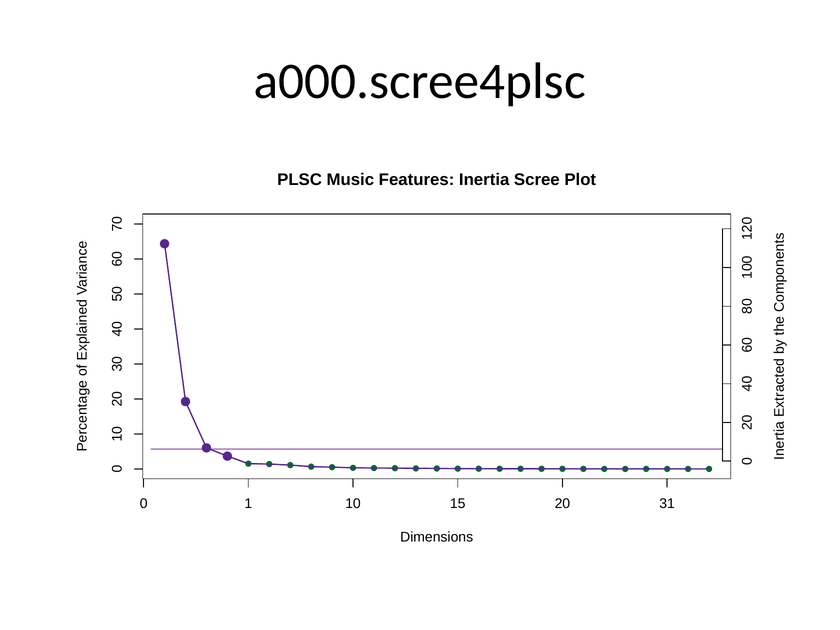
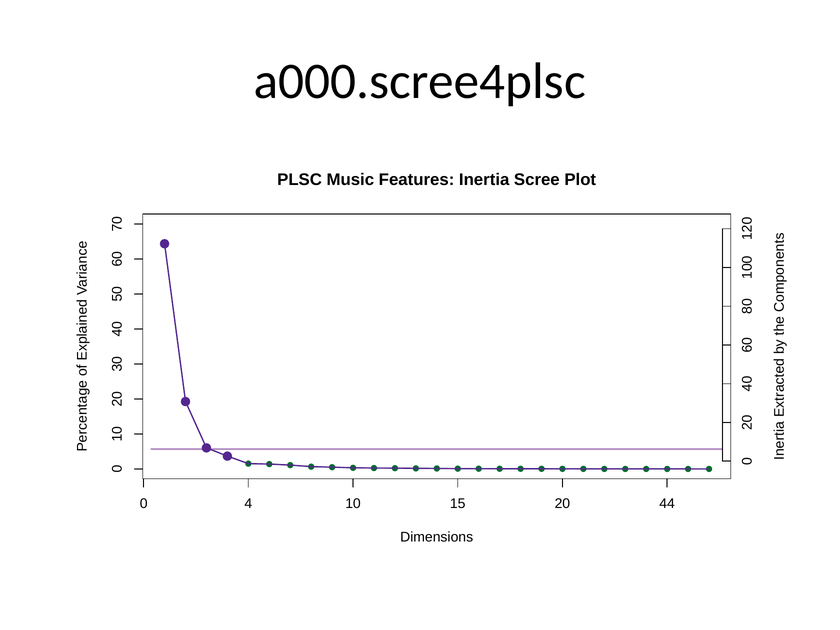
1 at (248, 503): 1 -> 4
31: 31 -> 44
